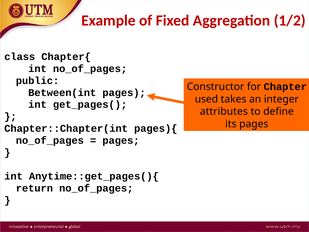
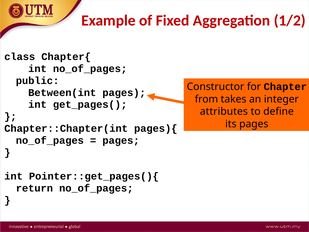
used: used -> from
Anytime::get_pages(){: Anytime::get_pages(){ -> Pointer::get_pages(){
